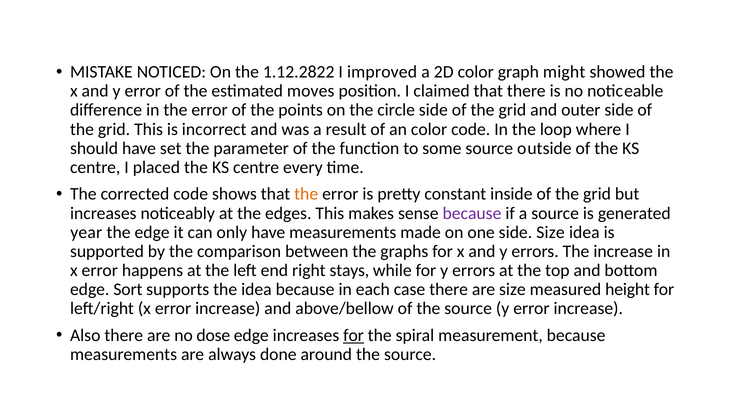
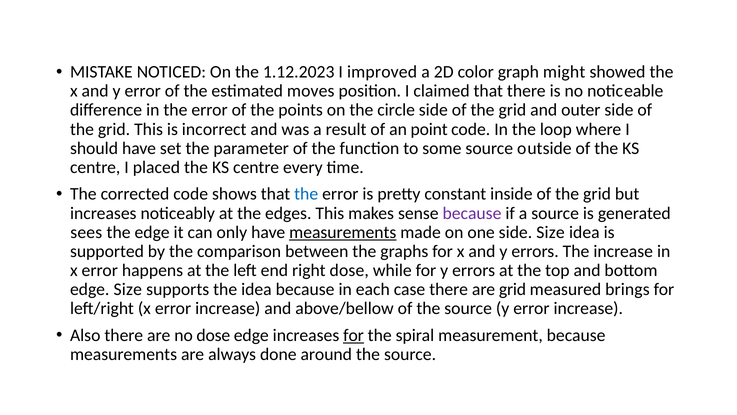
1.12.2822: 1.12.2822 -> 1.12.2023
an color: color -> point
the at (306, 194) colour: orange -> blue
year: year -> sees
measurements at (343, 232) underline: none -> present
right stays: stays -> dose
edge Sort: Sort -> Size
are size: size -> grid
height: height -> brings
